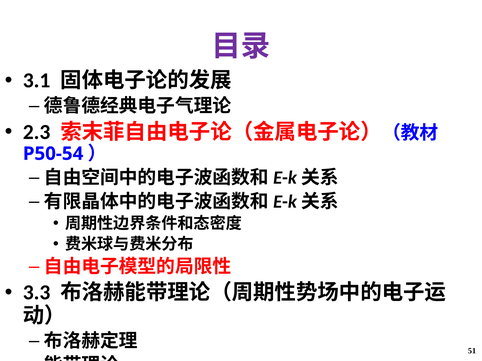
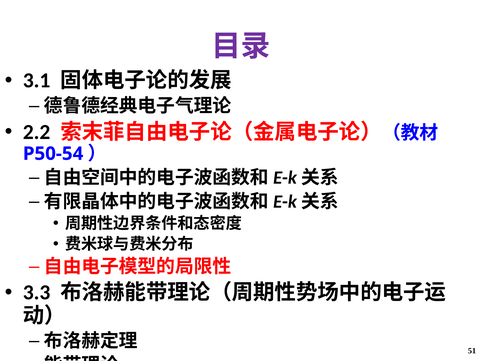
2.3: 2.3 -> 2.2
